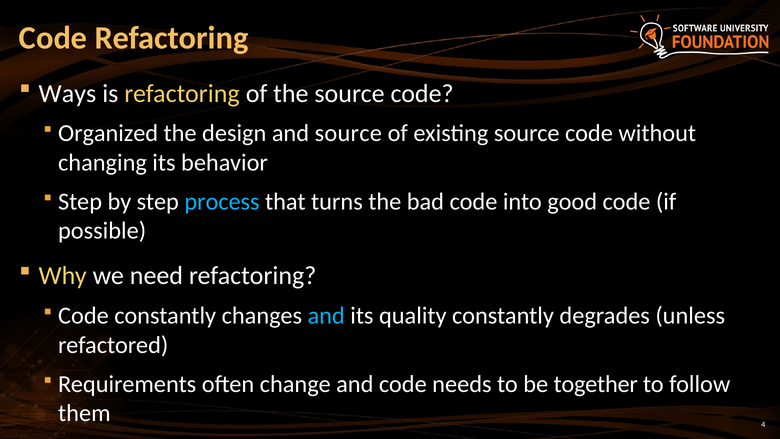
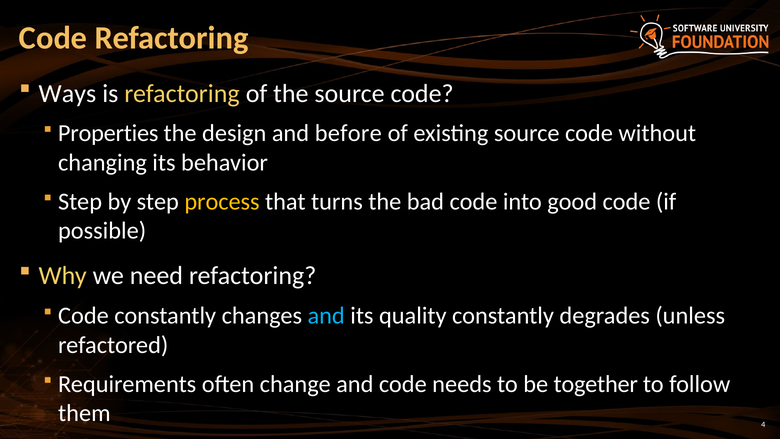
Organized: Organized -> Properties
and source: source -> before
process colour: light blue -> yellow
